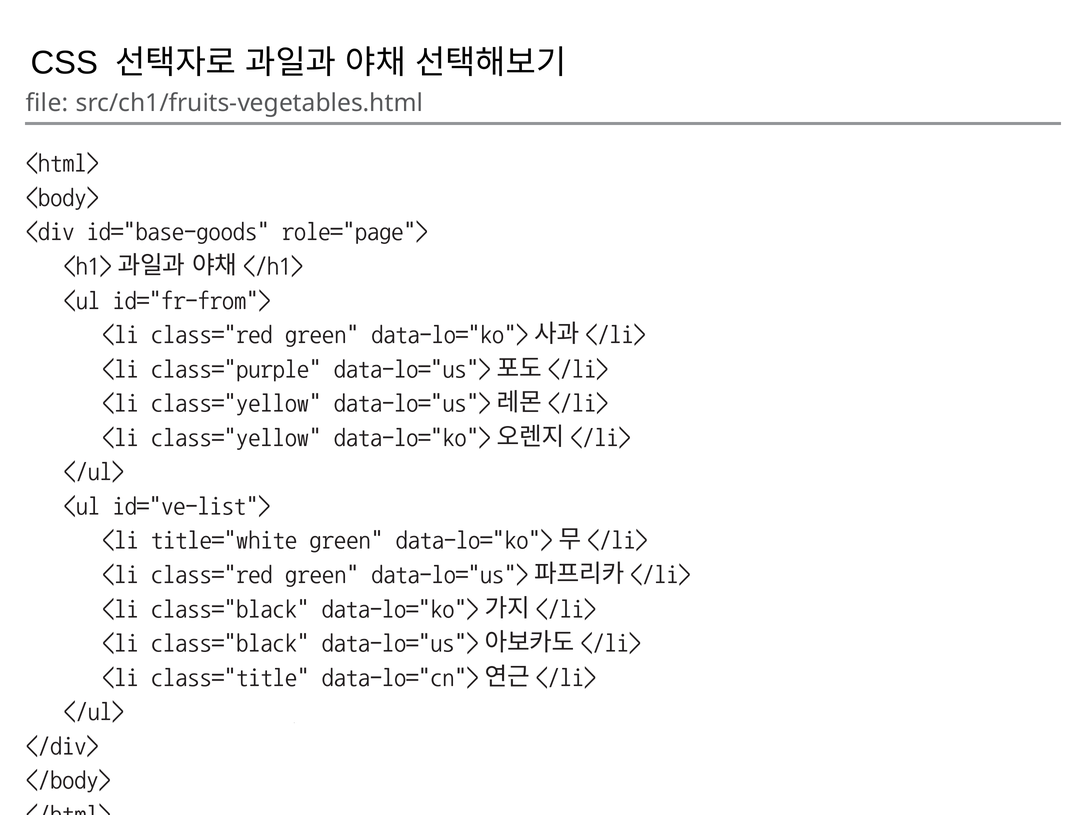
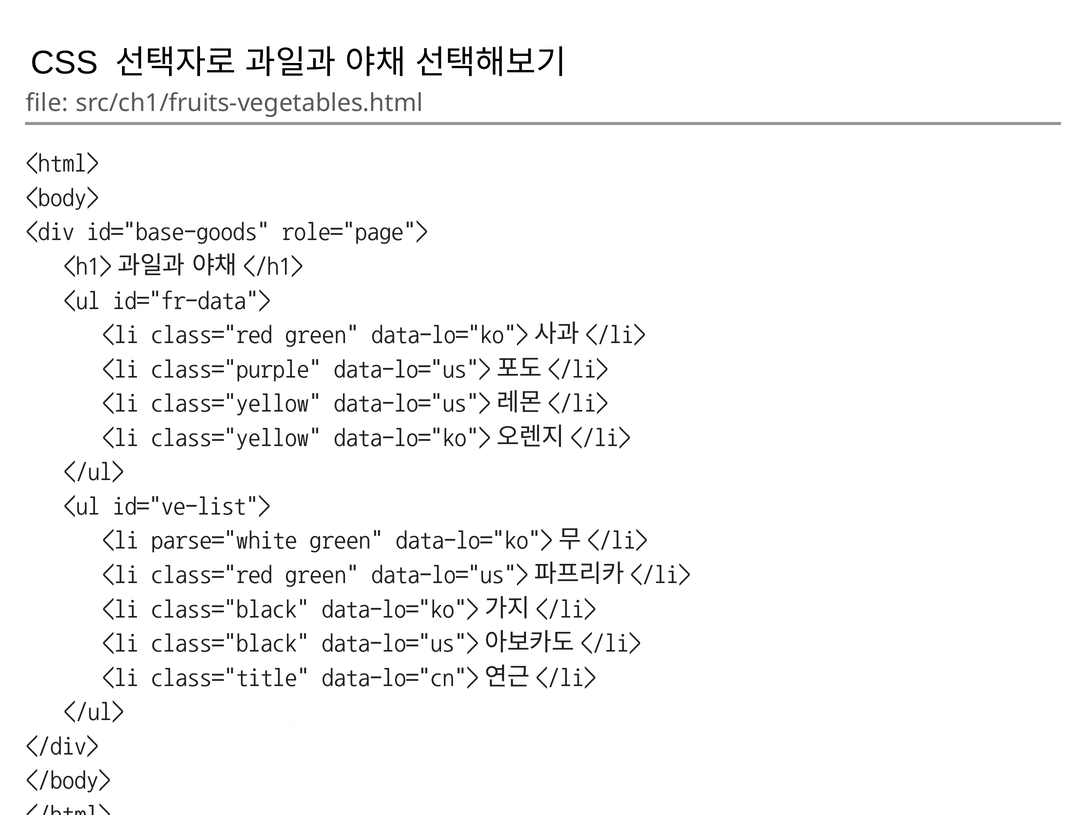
id="fr-from">: id="fr-from"> -> id="fr-data">
title="white: title="white -> parse="white
